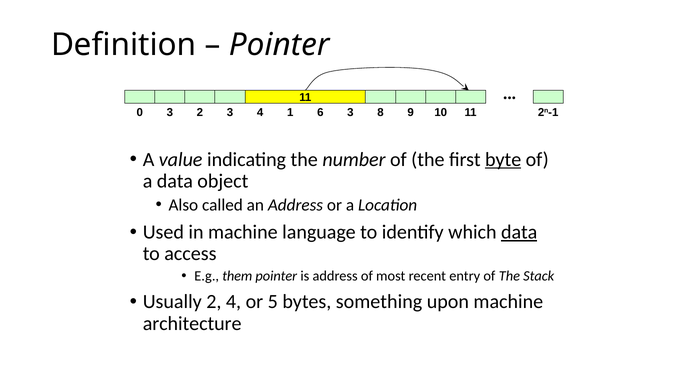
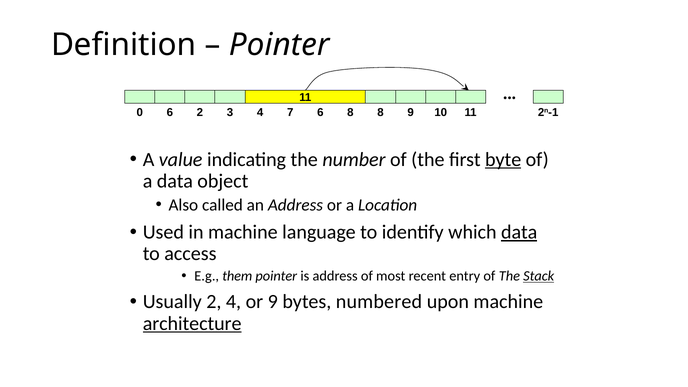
0 3: 3 -> 6
1: 1 -> 7
6 3: 3 -> 8
Stack underline: none -> present
or 5: 5 -> 9
something: something -> numbered
architecture underline: none -> present
